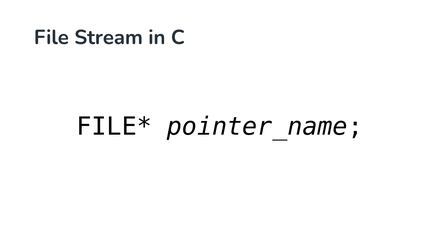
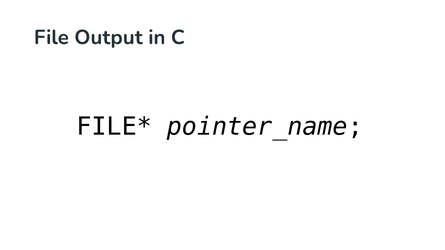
Stream: Stream -> Output
